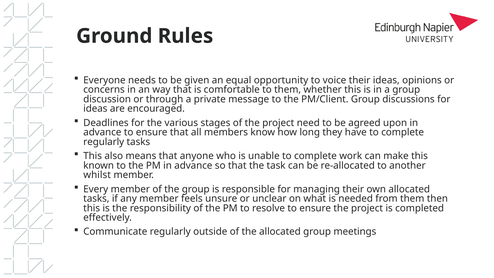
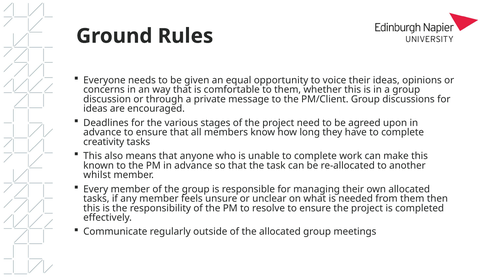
regularly at (104, 142): regularly -> creativity
